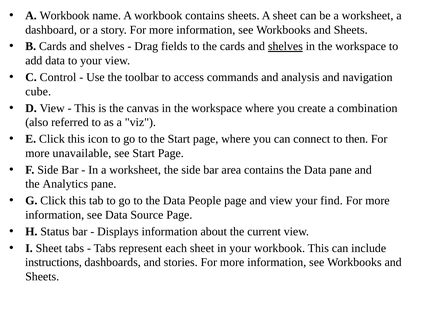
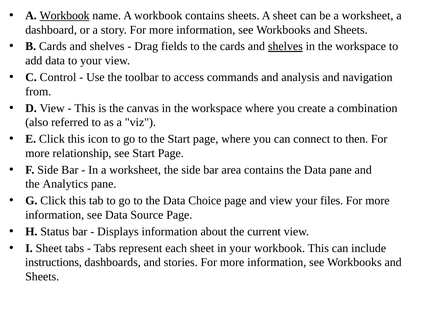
Workbook at (65, 16) underline: none -> present
cube: cube -> from
unavailable: unavailable -> relationship
People: People -> Choice
find: find -> files
